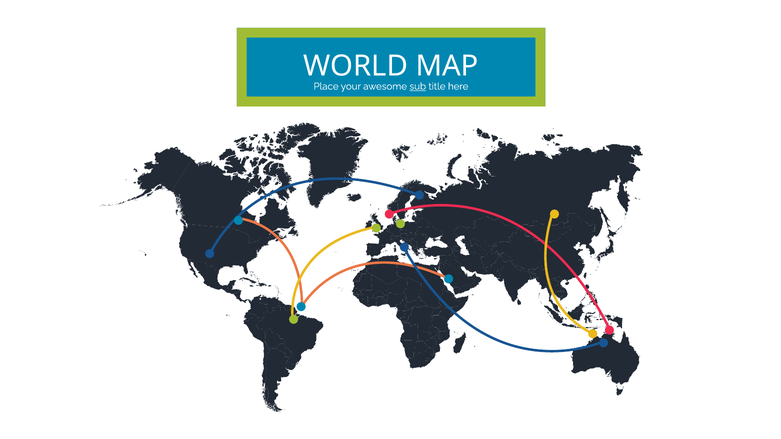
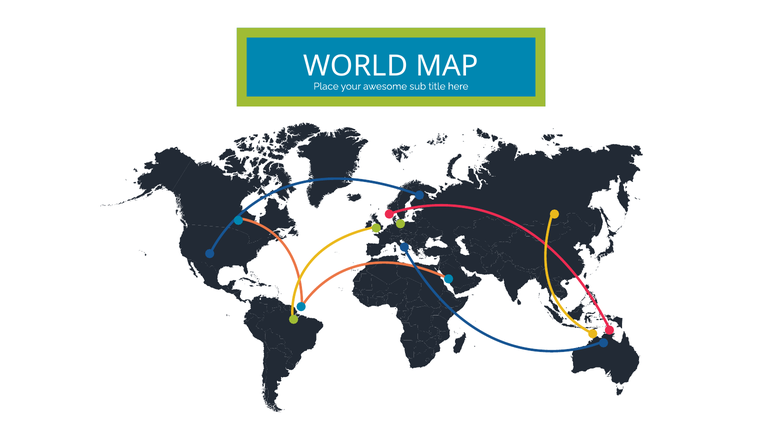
sub underline: present -> none
